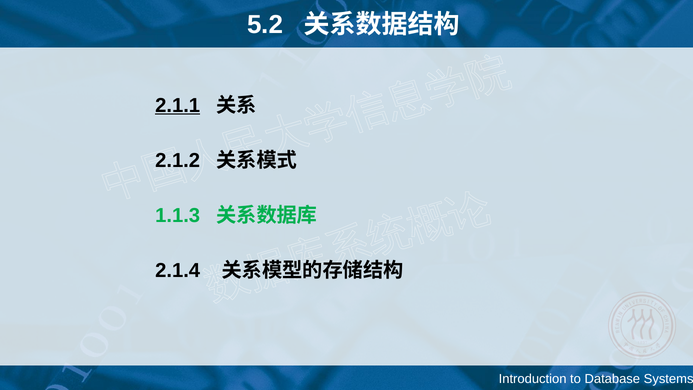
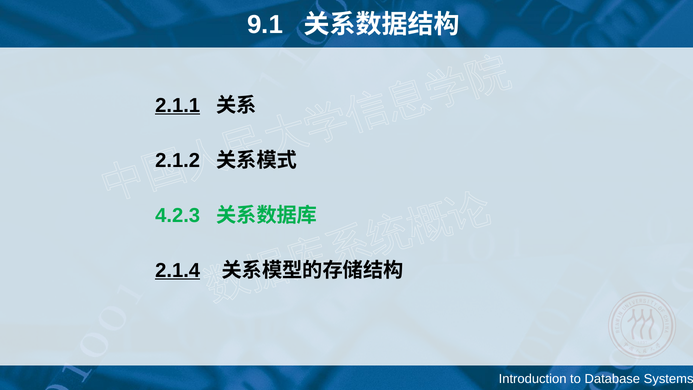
5.2: 5.2 -> 9.1
1.1.3: 1.1.3 -> 4.2.3
2.1.4 underline: none -> present
